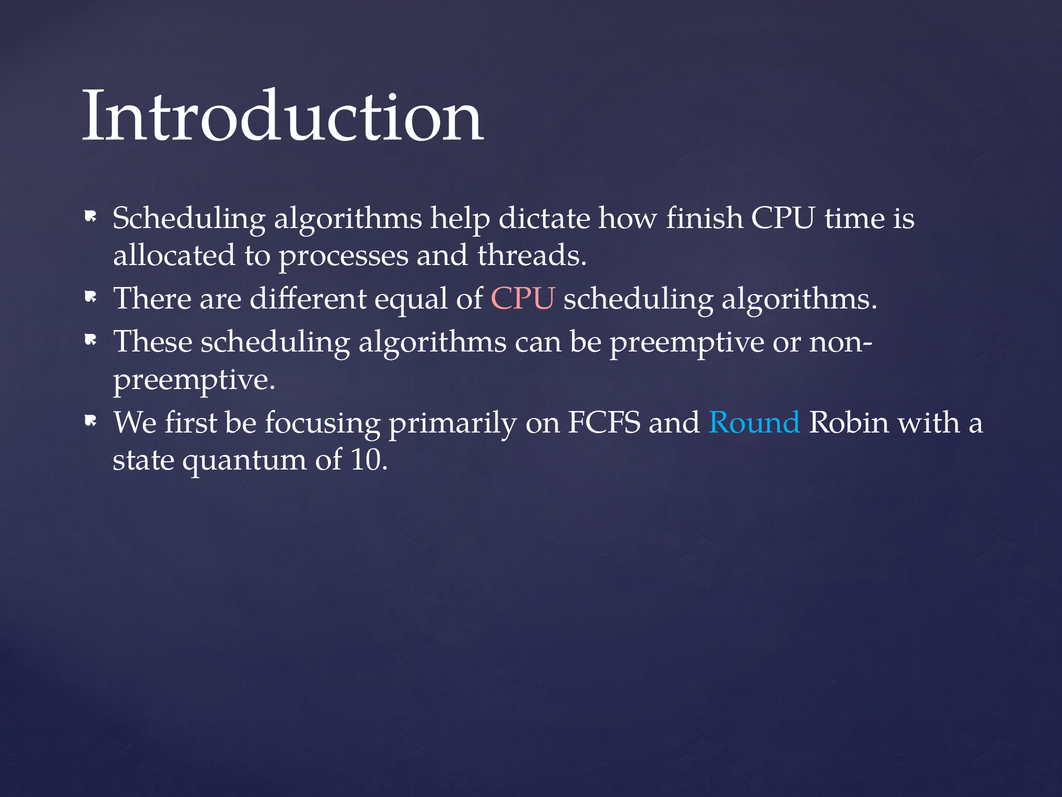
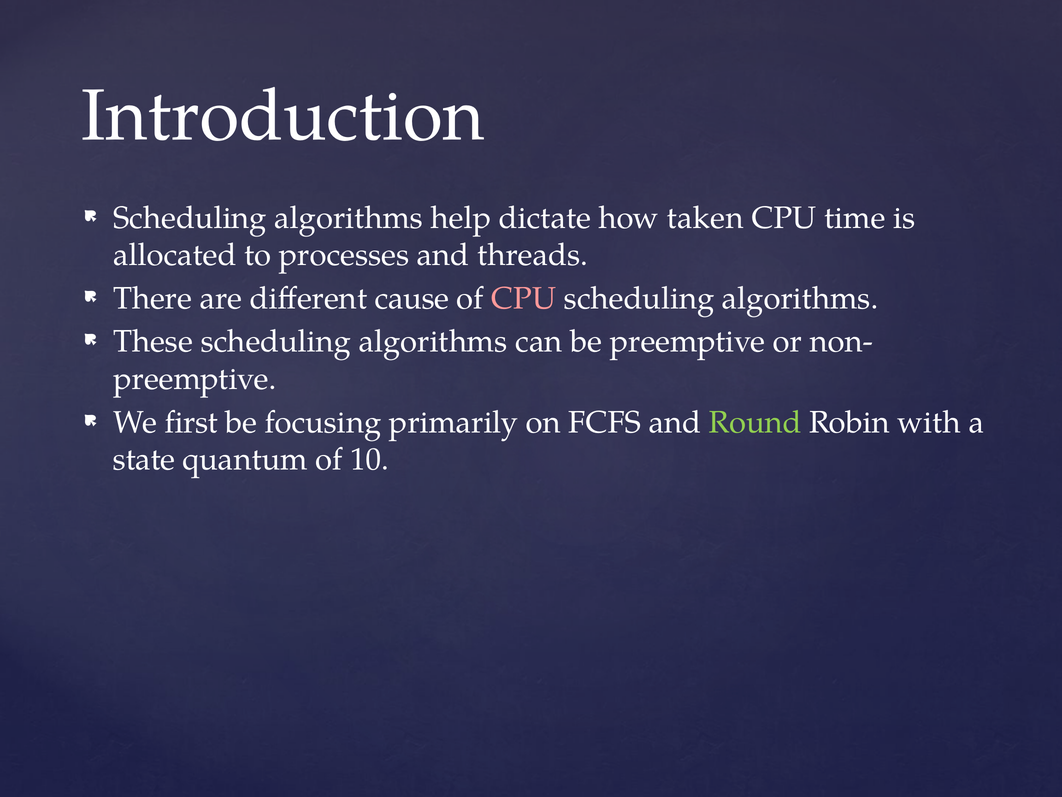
finish: finish -> taken
equal: equal -> cause
Round colour: light blue -> light green
